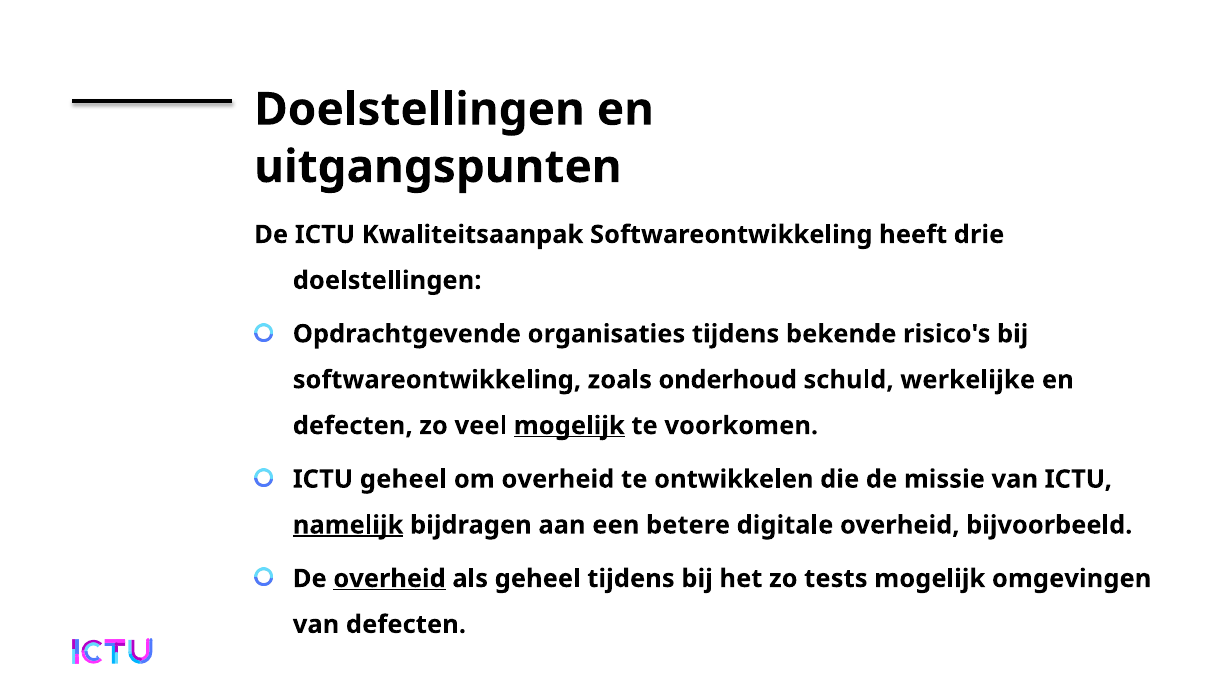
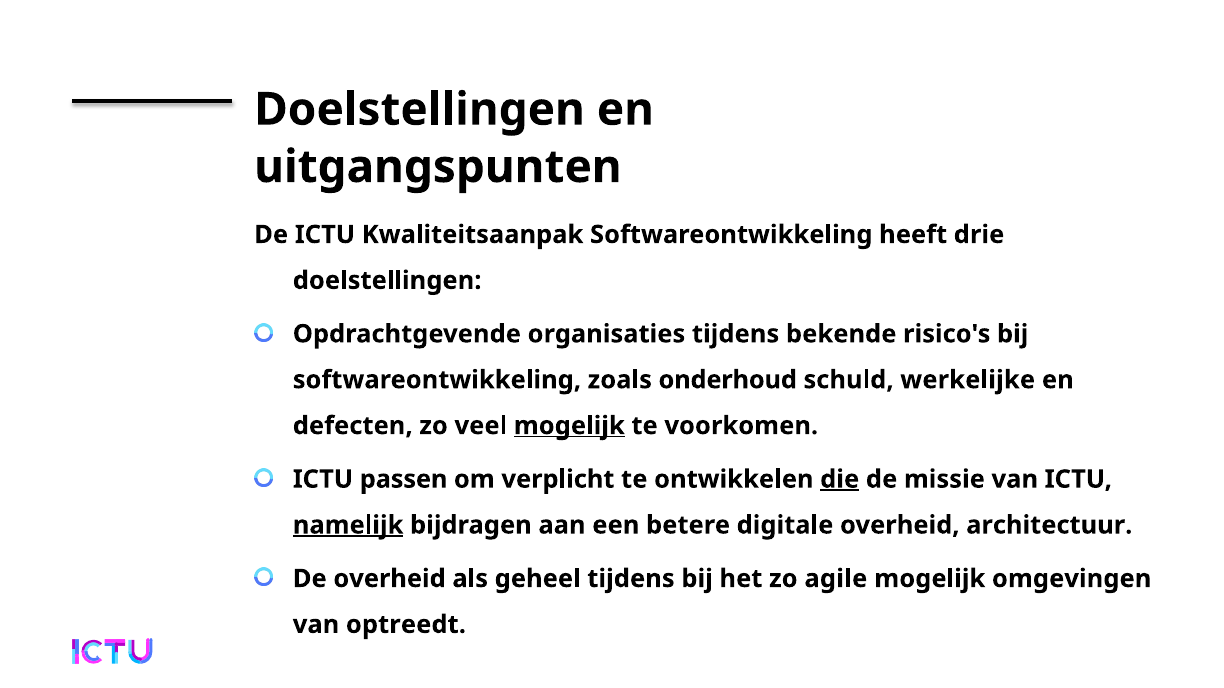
ICTU geheel: geheel -> passen
om overheid: overheid -> verplicht
die underline: none -> present
bijvoorbeeld: bijvoorbeeld -> architectuur
overheid at (390, 579) underline: present -> none
tests: tests -> agile
van defecten: defecten -> optreedt
